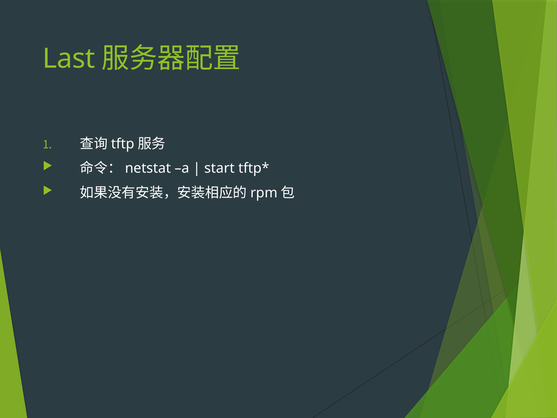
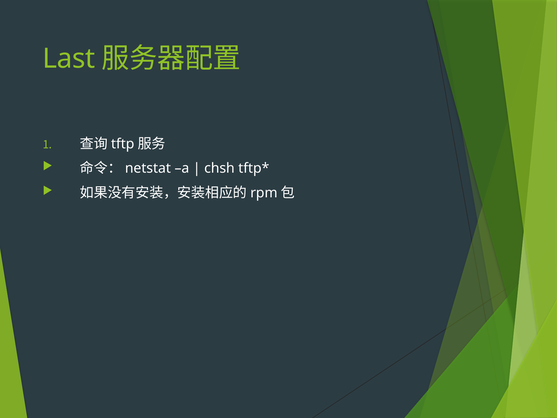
start: start -> chsh
